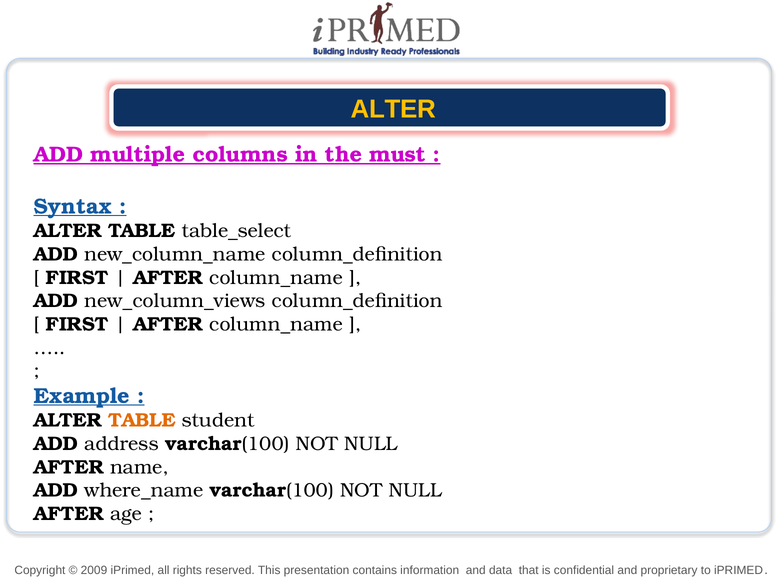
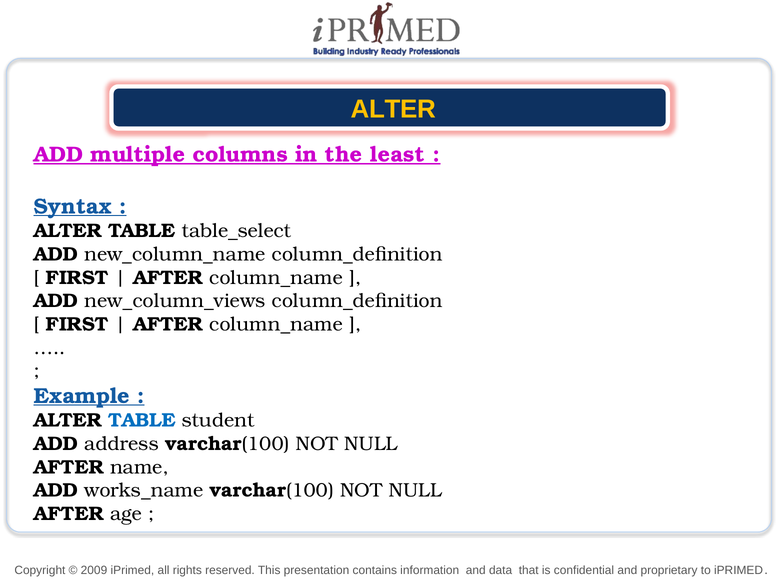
must: must -> least
TABLE at (142, 420) colour: orange -> blue
where_name: where_name -> works_name
